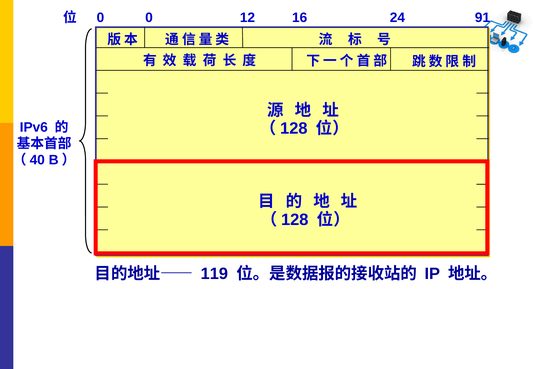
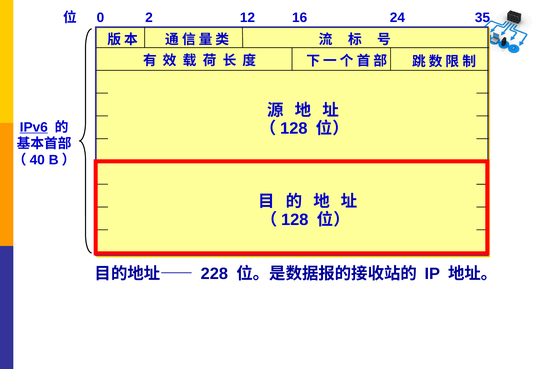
0 0: 0 -> 2
91: 91 -> 35
IPv6 underline: none -> present
119: 119 -> 228
